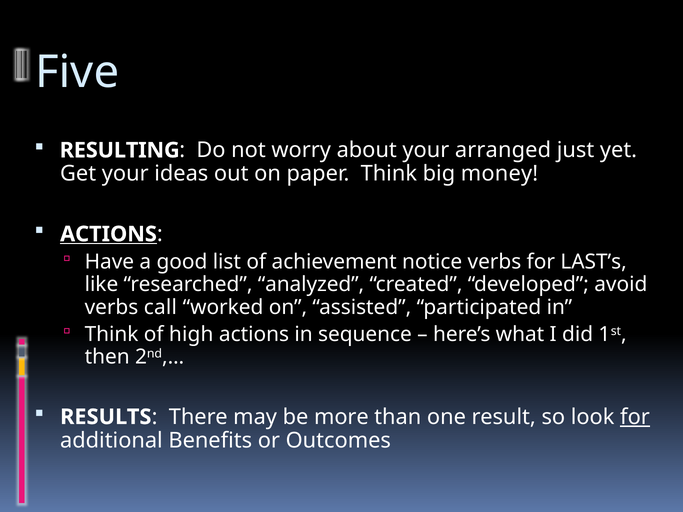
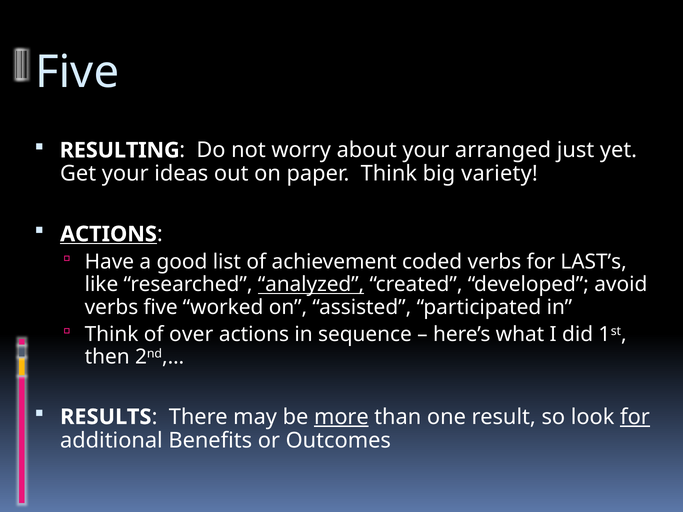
money: money -> variety
notice: notice -> coded
analyzed underline: none -> present
verbs call: call -> five
high: high -> over
more underline: none -> present
